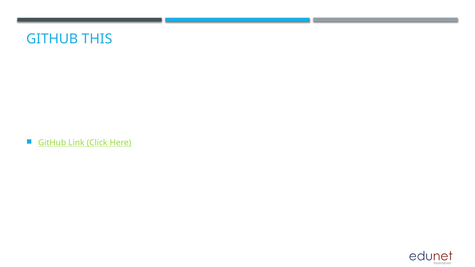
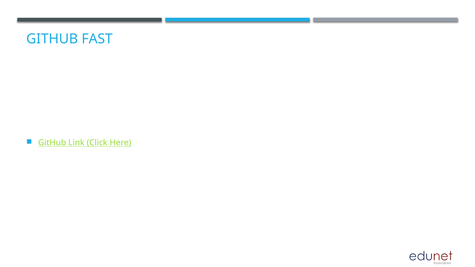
THIS: THIS -> FAST
